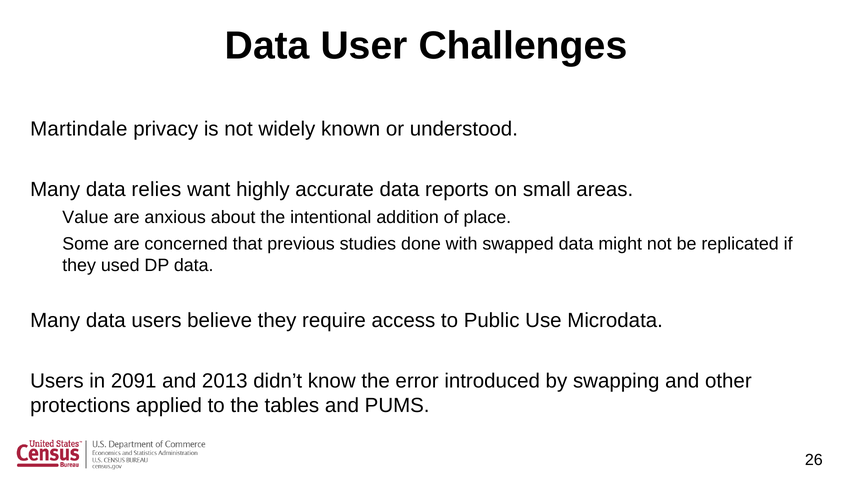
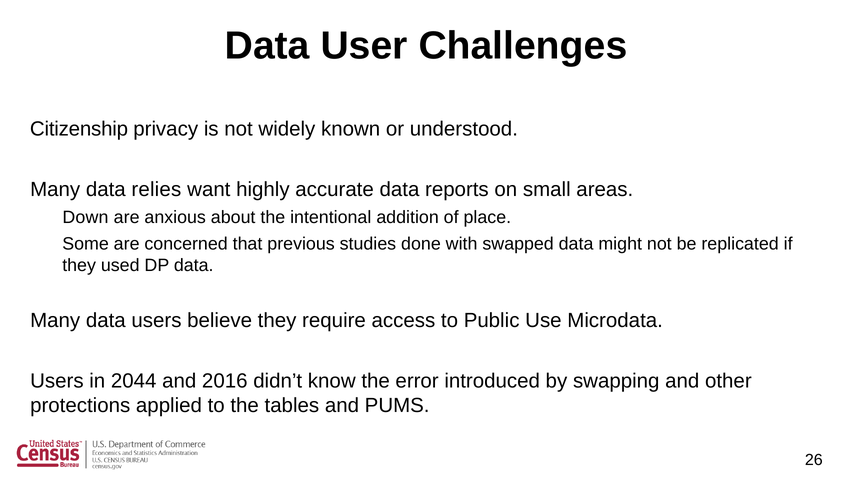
Martindale: Martindale -> Citizenship
Value: Value -> Down
2091: 2091 -> 2044
2013: 2013 -> 2016
